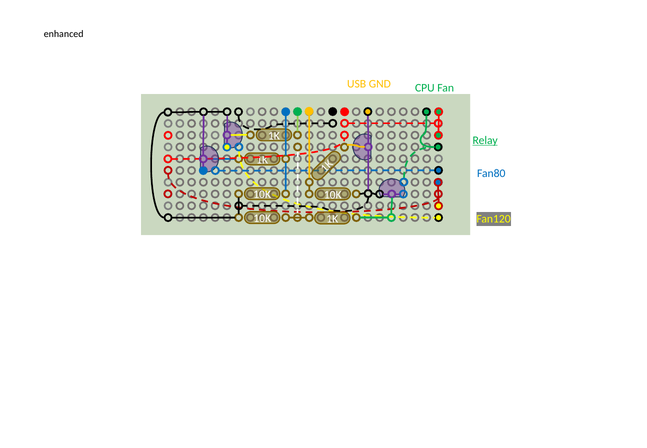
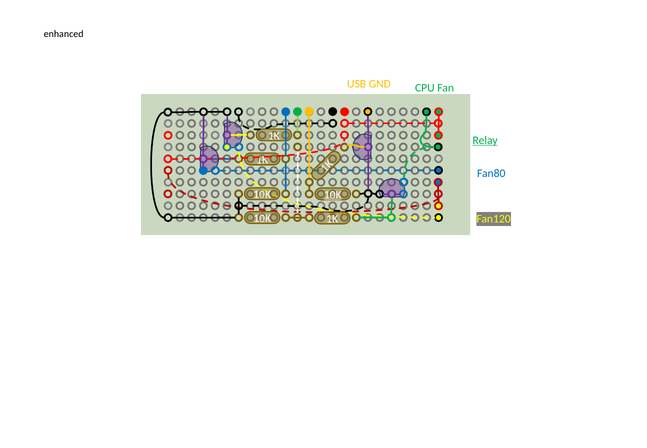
10K at (333, 195) underline: none -> present
